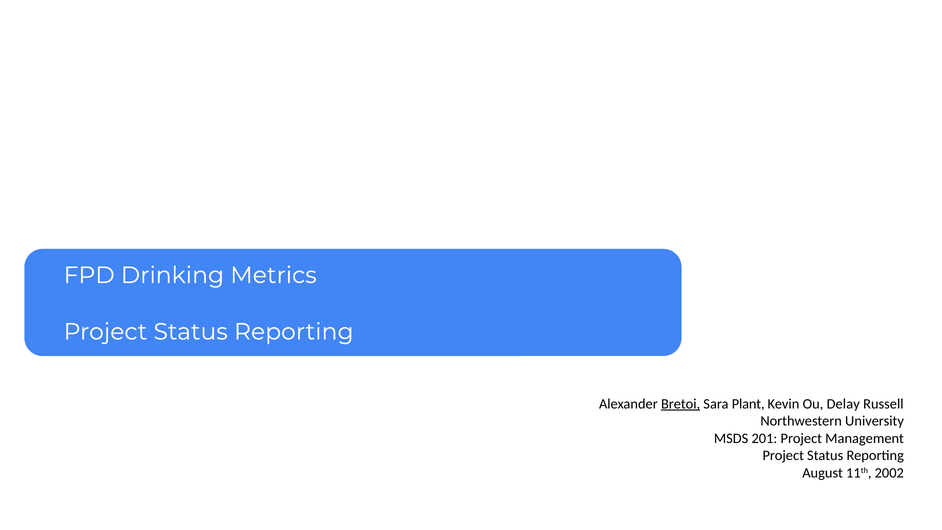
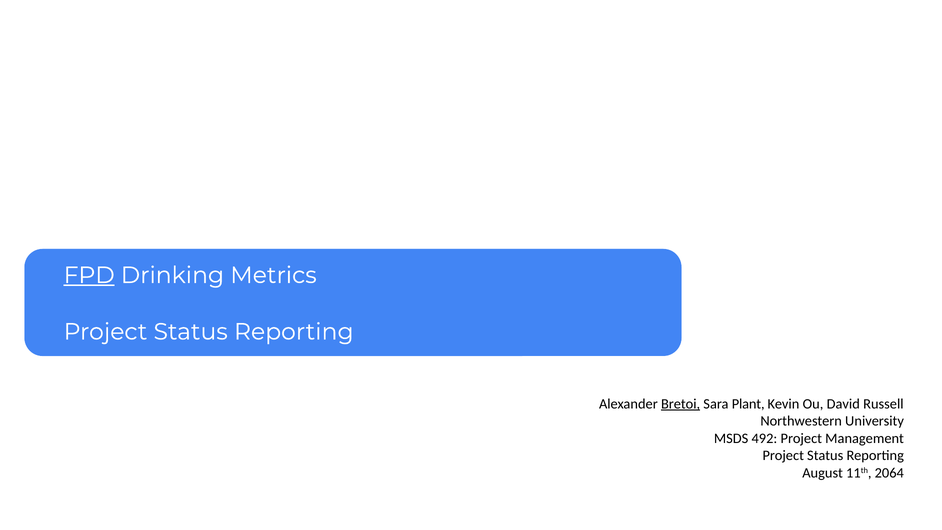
FPD underline: none -> present
Delay: Delay -> David
201: 201 -> 492
2002: 2002 -> 2064
